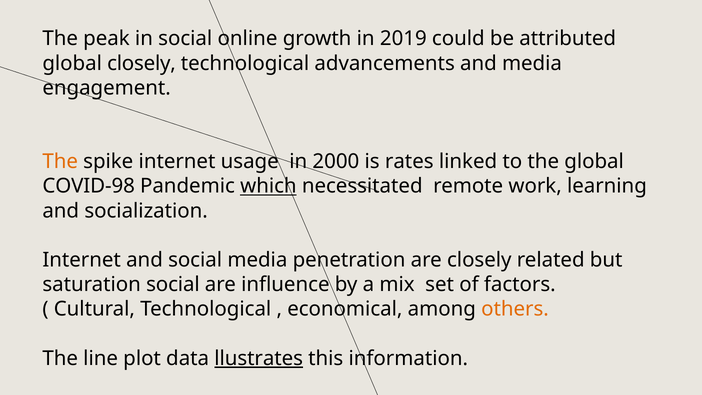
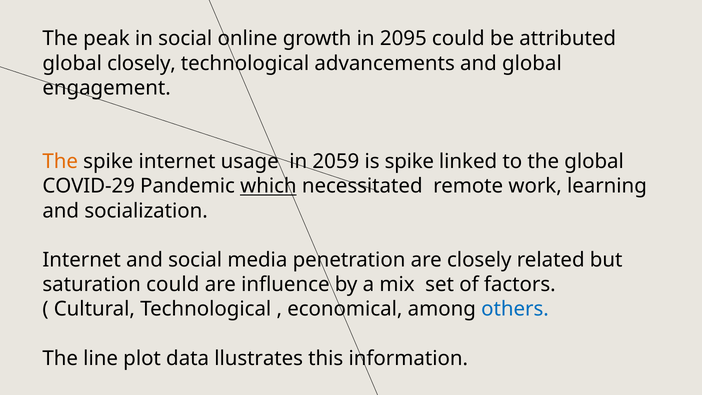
2019: 2019 -> 2095
and media: media -> global
2000: 2000 -> 2059
is rates: rates -> spike
COVID-98: COVID-98 -> COVID-29
saturation social: social -> could
others colour: orange -> blue
llustrates underline: present -> none
